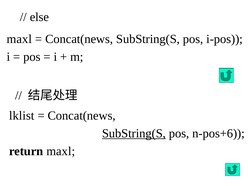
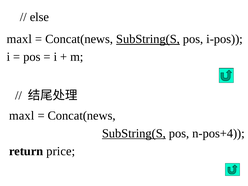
SubString(S at (148, 39) underline: none -> present
lklist at (22, 116): lklist -> maxl
n-pos+6: n-pos+6 -> n-pos+4
return maxl: maxl -> price
